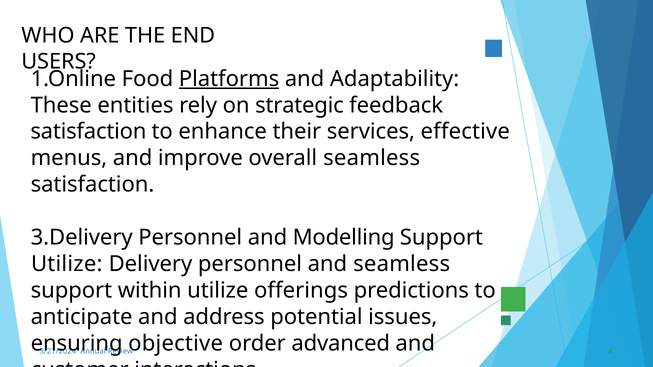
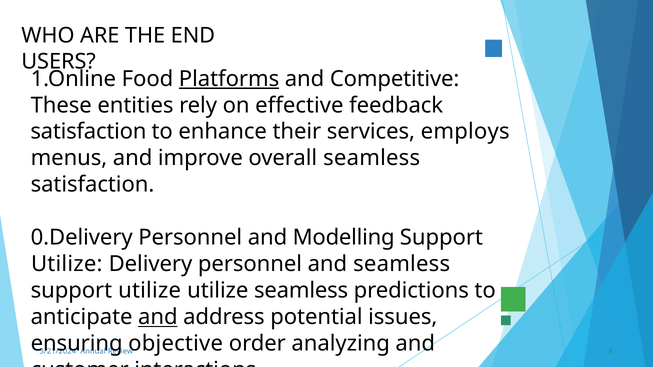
Adaptability: Adaptability -> Competitive
strategic: strategic -> effective
effective: effective -> employs
3.Delivery: 3.Delivery -> 0.Delivery
within at (150, 291): within -> utilize
utilize offerings: offerings -> seamless
and at (158, 317) underline: none -> present
advanced: advanced -> analyzing
